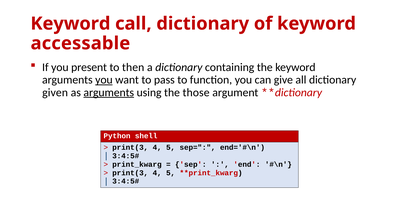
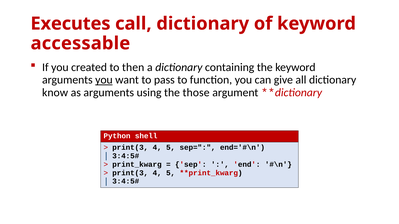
Keyword at (70, 24): Keyword -> Executes
present: present -> created
given: given -> know
arguments at (109, 93) underline: present -> none
